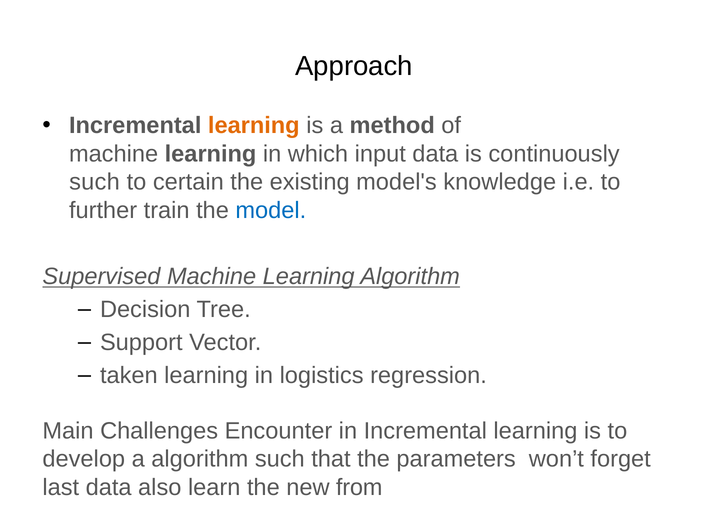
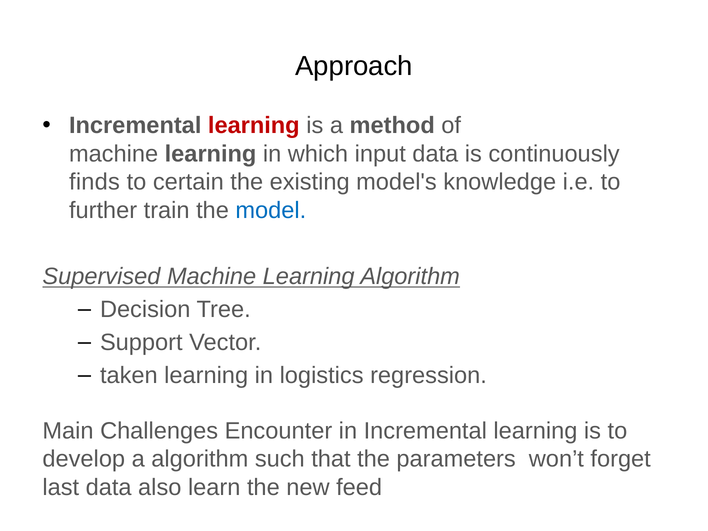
learning at (254, 126) colour: orange -> red
such at (94, 182): such -> finds
from: from -> feed
